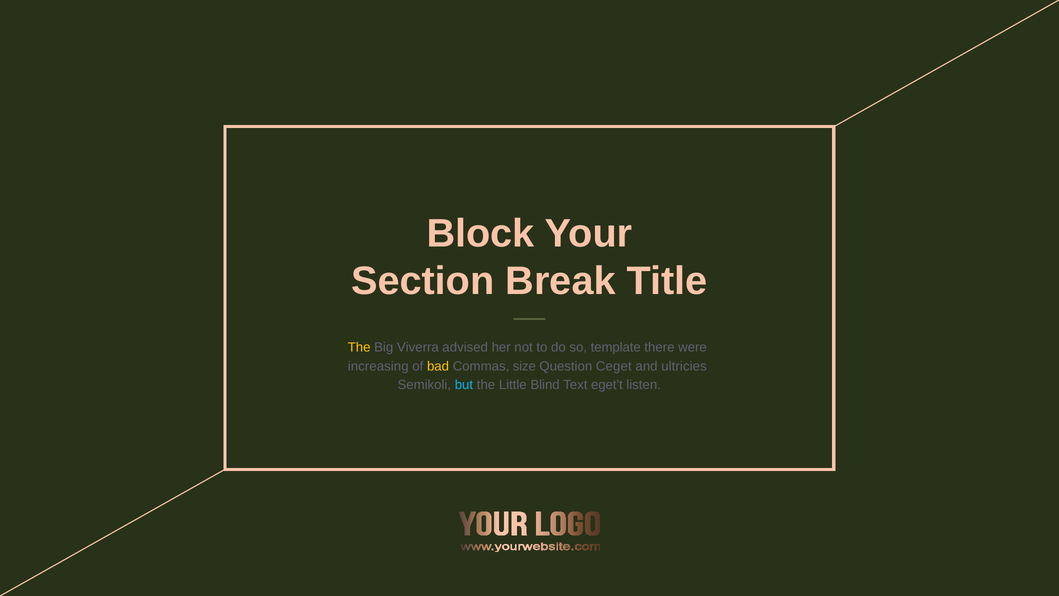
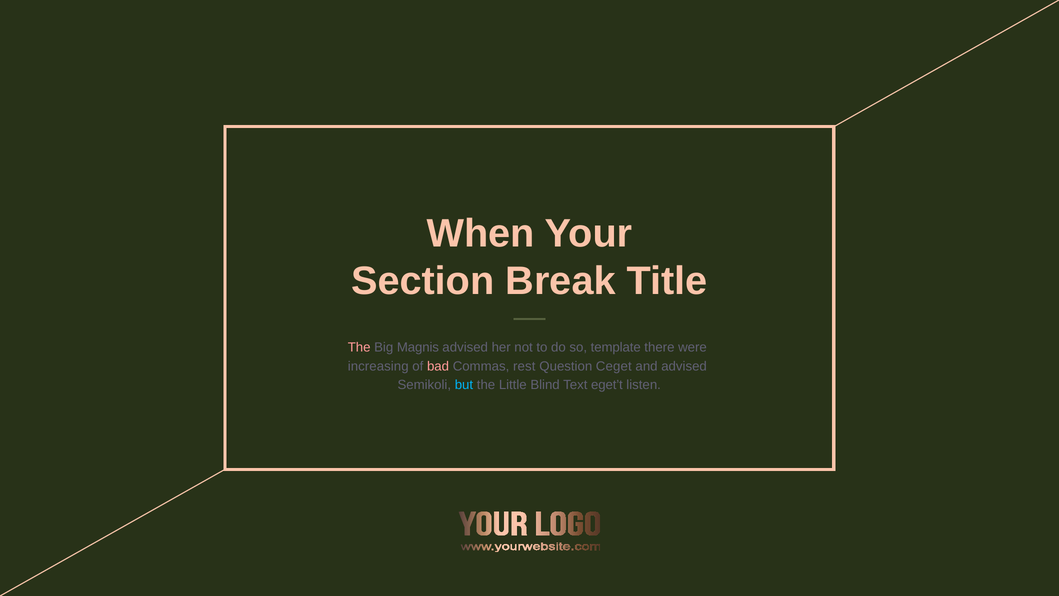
Block: Block -> When
The at (359, 347) colour: yellow -> pink
Viverra: Viverra -> Magnis
bad colour: yellow -> pink
size: size -> rest
and ultricies: ultricies -> advised
